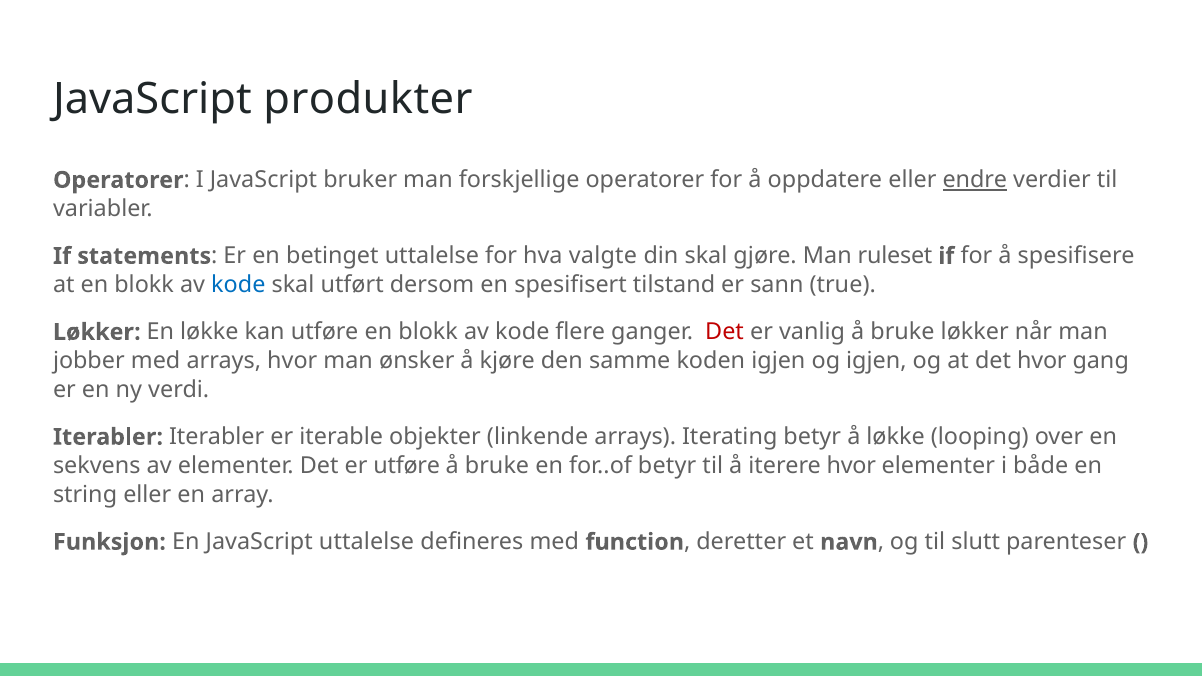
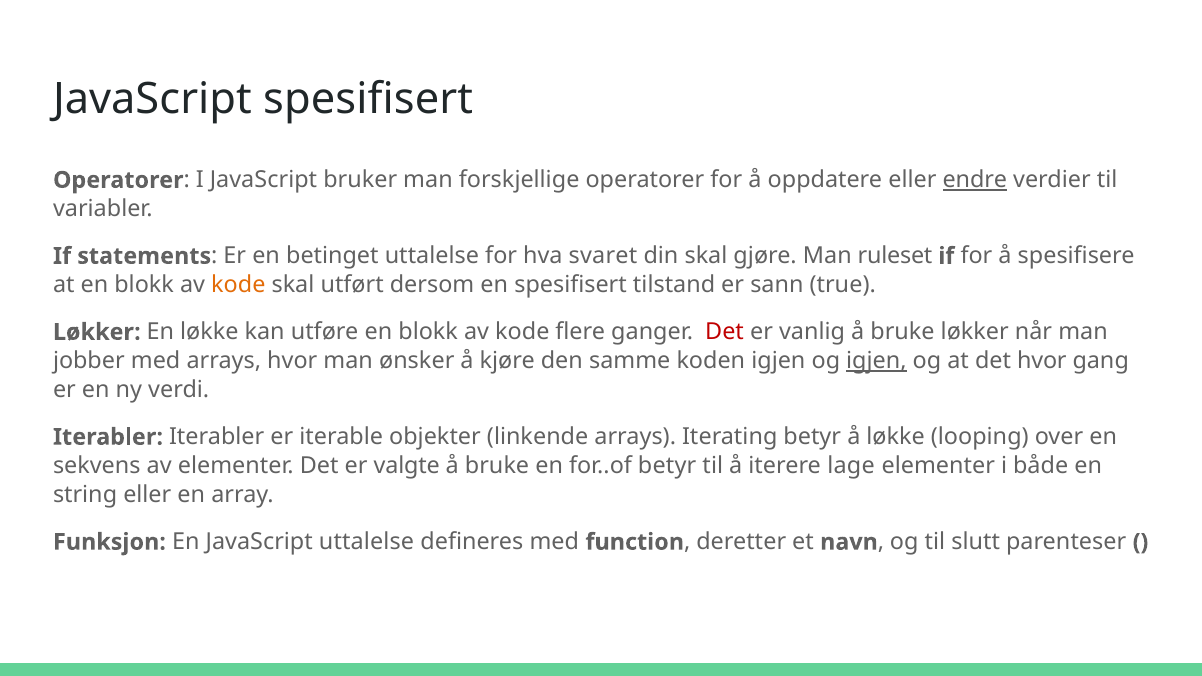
JavaScript produkter: produkter -> spesifisert
valgte: valgte -> svaret
kode at (238, 285) colour: blue -> orange
igjen at (876, 361) underline: none -> present
er utføre: utføre -> valgte
iterere hvor: hvor -> lage
